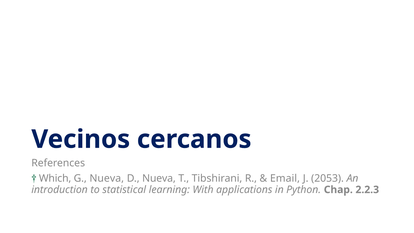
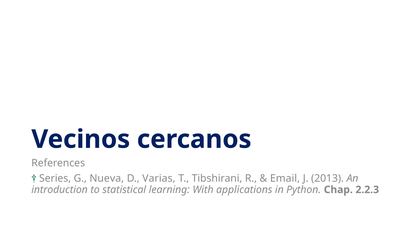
Which: Which -> Series
D Nueva: Nueva -> Varias
2053: 2053 -> 2013
